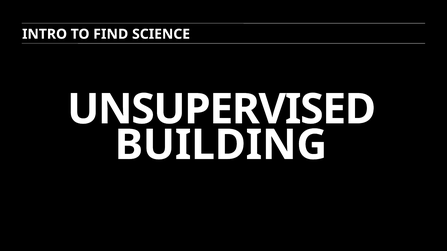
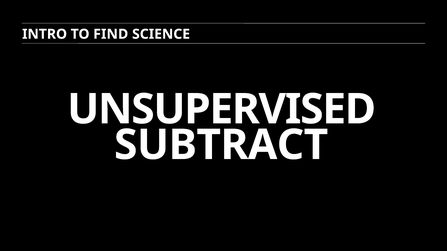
BUILDING: BUILDING -> SUBTRACT
